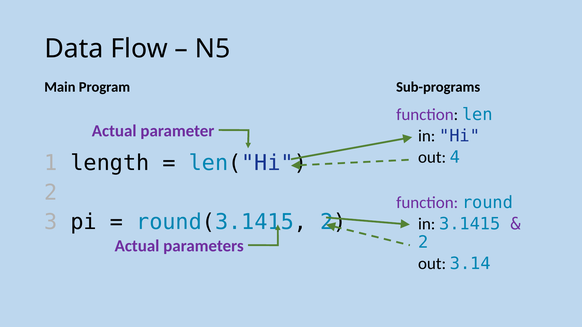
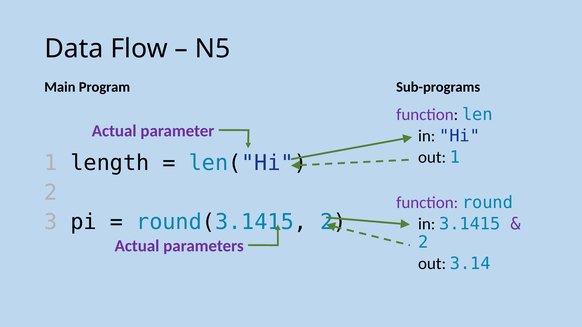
out 4: 4 -> 1
